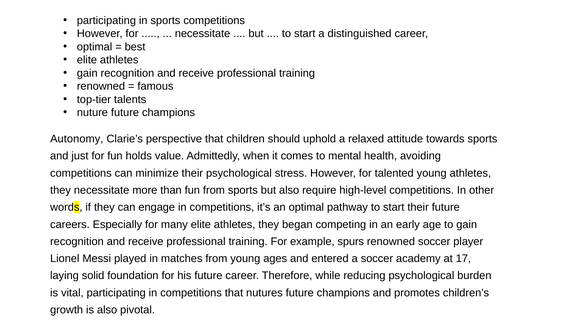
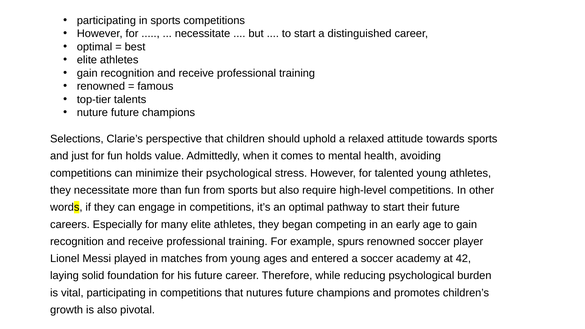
Autonomy: Autonomy -> Selections
17: 17 -> 42
